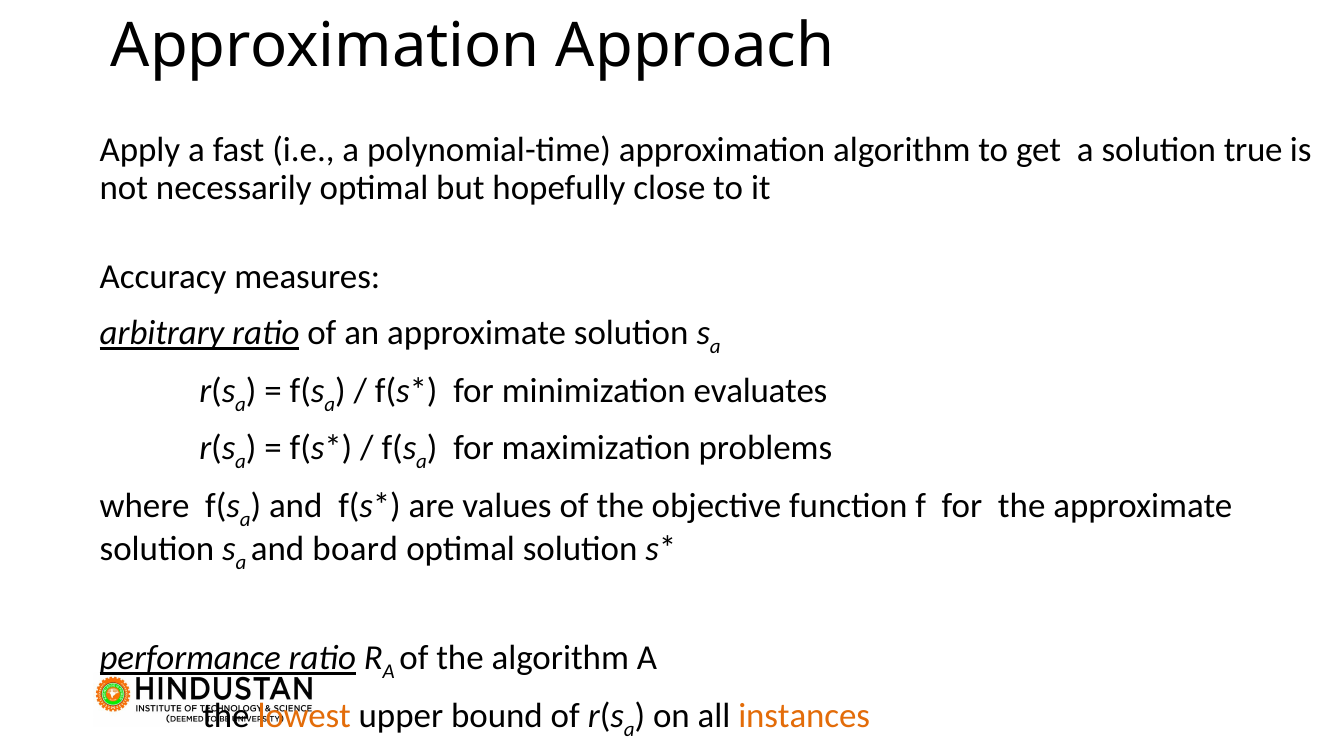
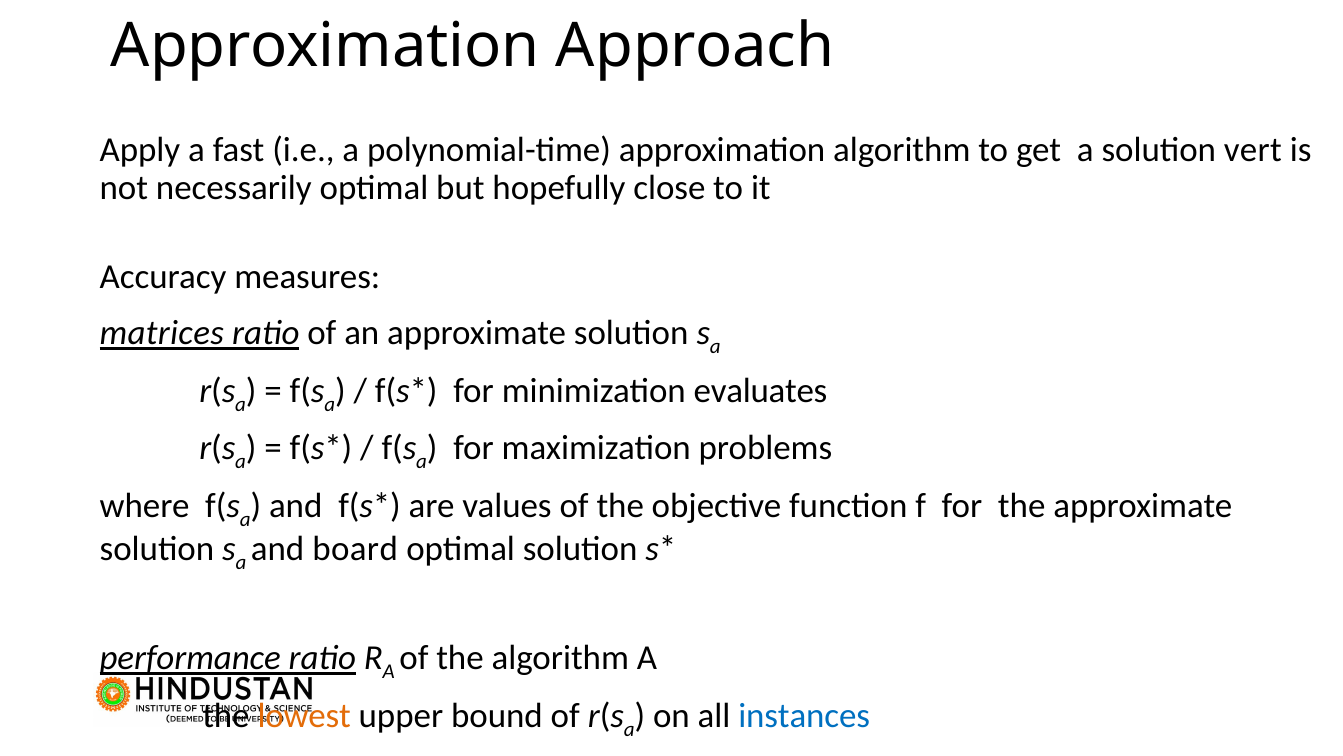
true: true -> vert
arbitrary: arbitrary -> matrices
instances colour: orange -> blue
